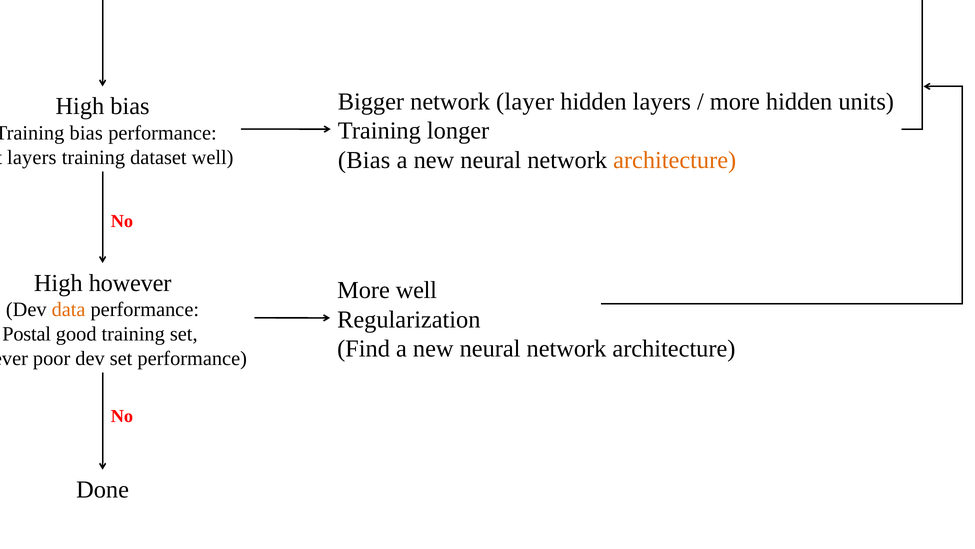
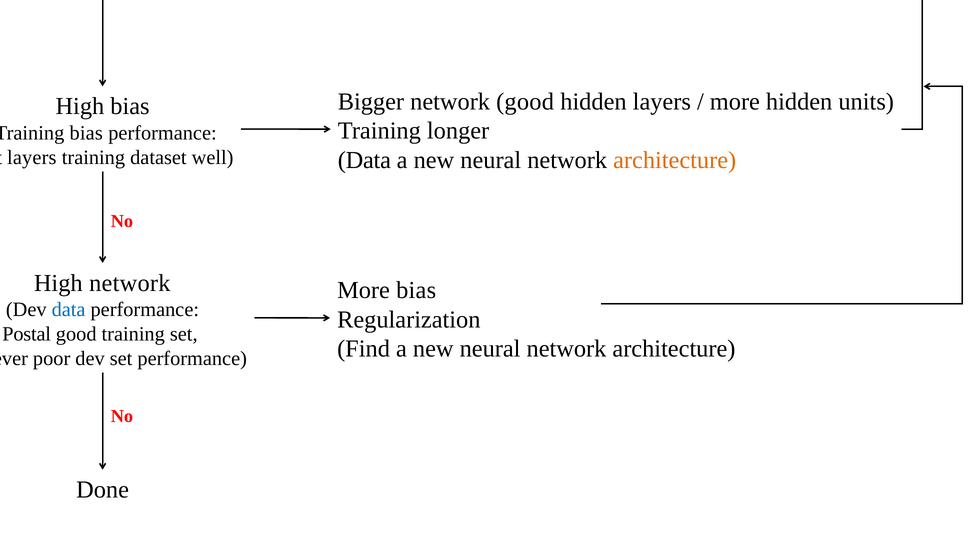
network layer: layer -> good
Bias at (364, 160): Bias -> Data
High however: however -> network
More well: well -> bias
data at (69, 309) colour: orange -> blue
